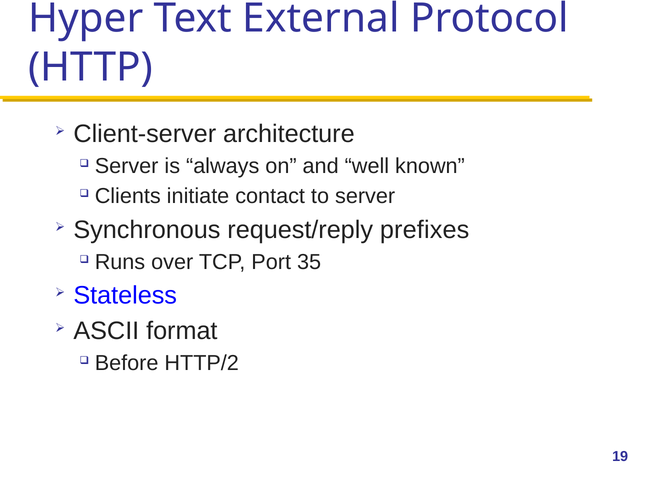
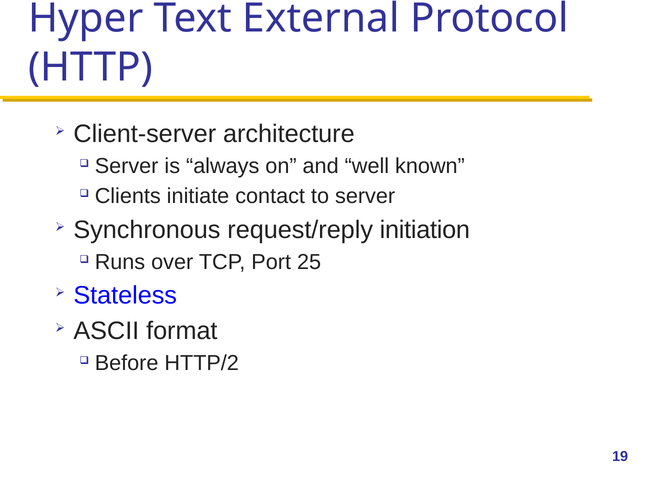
prefixes: prefixes -> initiation
35: 35 -> 25
